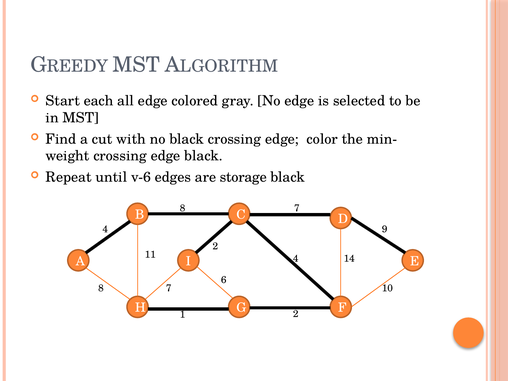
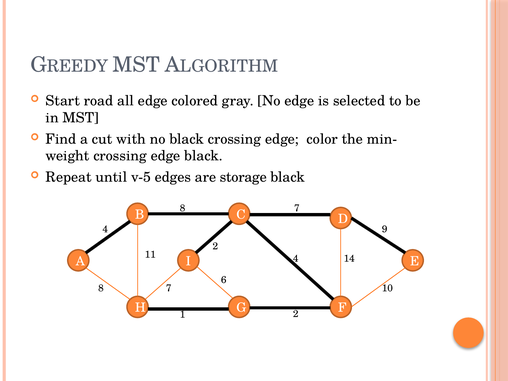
each: each -> road
v-6: v-6 -> v-5
